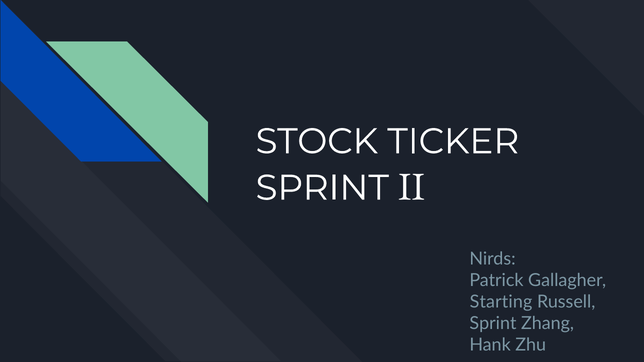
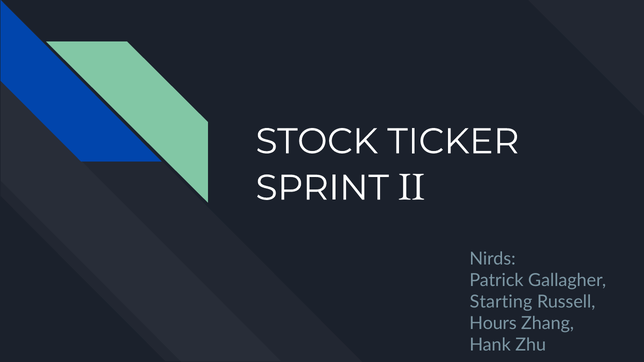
Sprint at (493, 324): Sprint -> Hours
